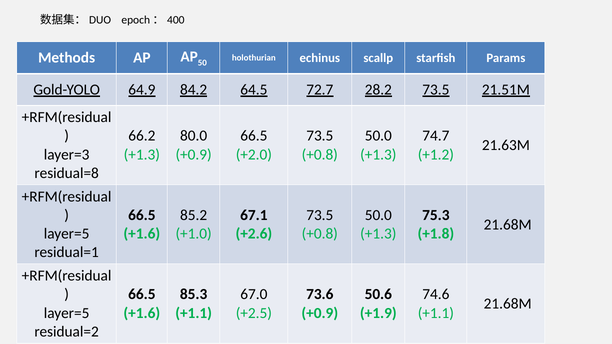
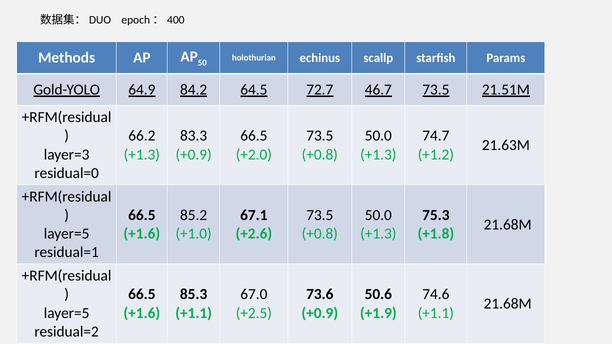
28.2: 28.2 -> 46.7
80.0: 80.0 -> 83.3
residual=8: residual=8 -> residual=0
